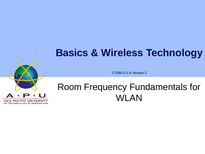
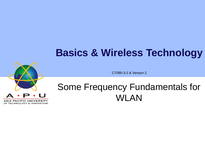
Room: Room -> Some
